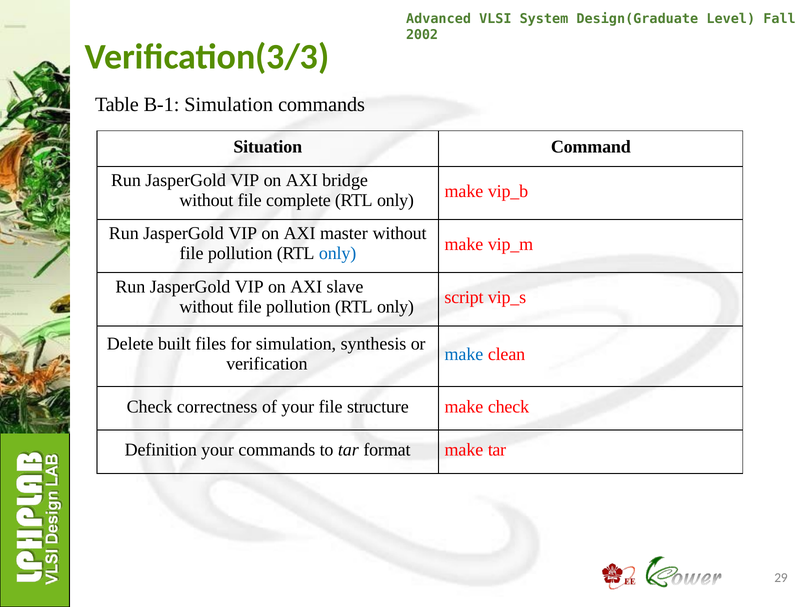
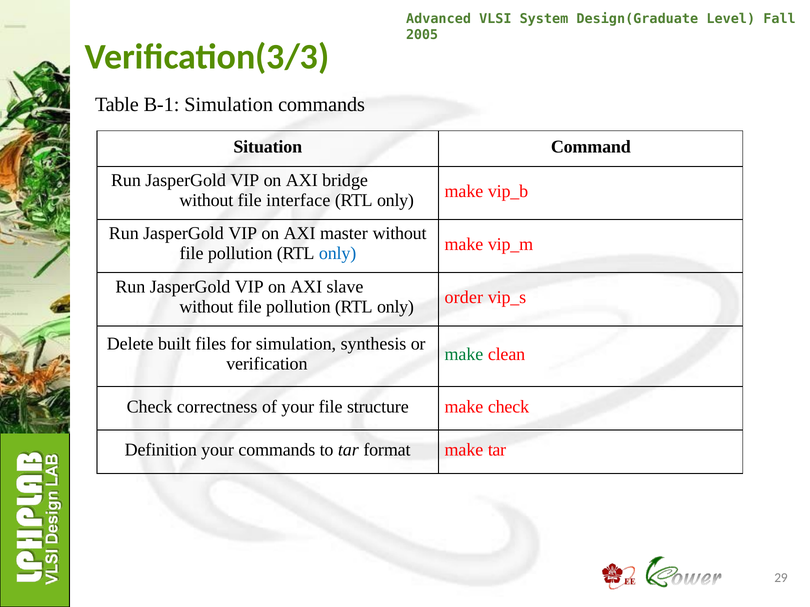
2002: 2002 -> 2005
complete: complete -> interface
script: script -> order
make at (464, 355) colour: blue -> green
